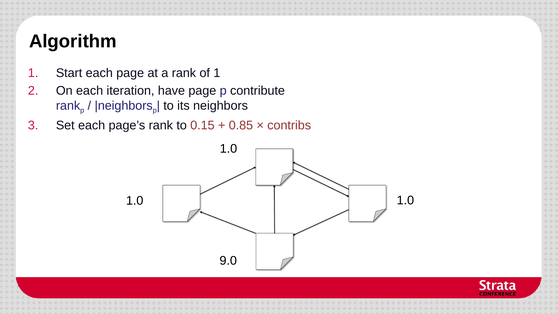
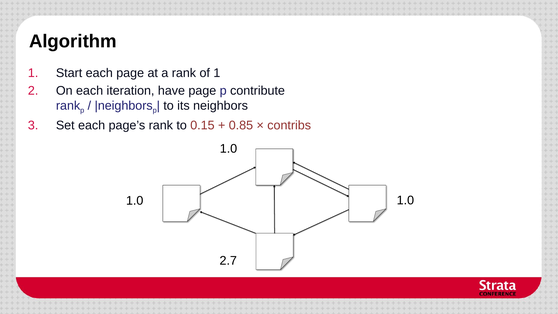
9.0: 9.0 -> 2.7
